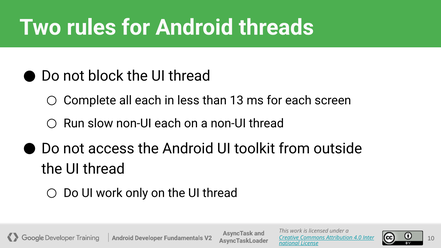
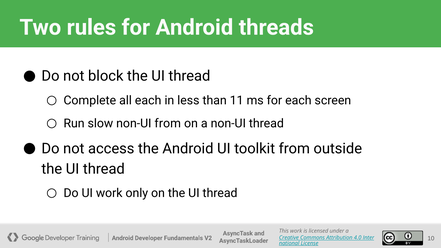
13: 13 -> 11
non-UI each: each -> from
